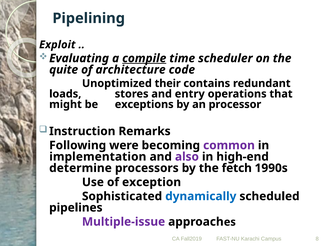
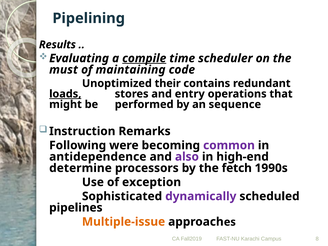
Exploit: Exploit -> Results
quite: quite -> must
architecture: architecture -> maintaining
loads underline: none -> present
exceptions: exceptions -> performed
processor: processor -> sequence
implementation: implementation -> antidependence
dynamically colour: blue -> purple
Multiple-issue colour: purple -> orange
